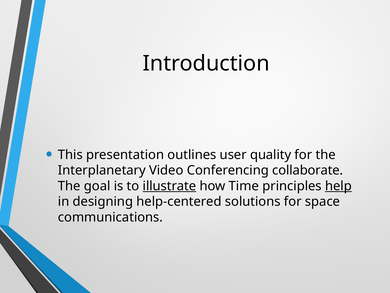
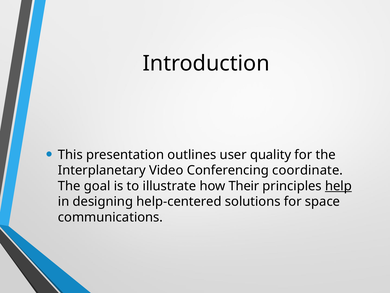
collaborate: collaborate -> coordinate
illustrate underline: present -> none
Time: Time -> Their
